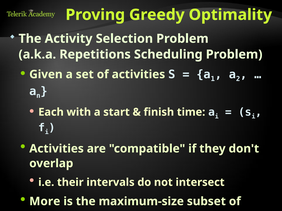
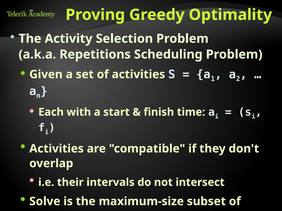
More: More -> Solve
